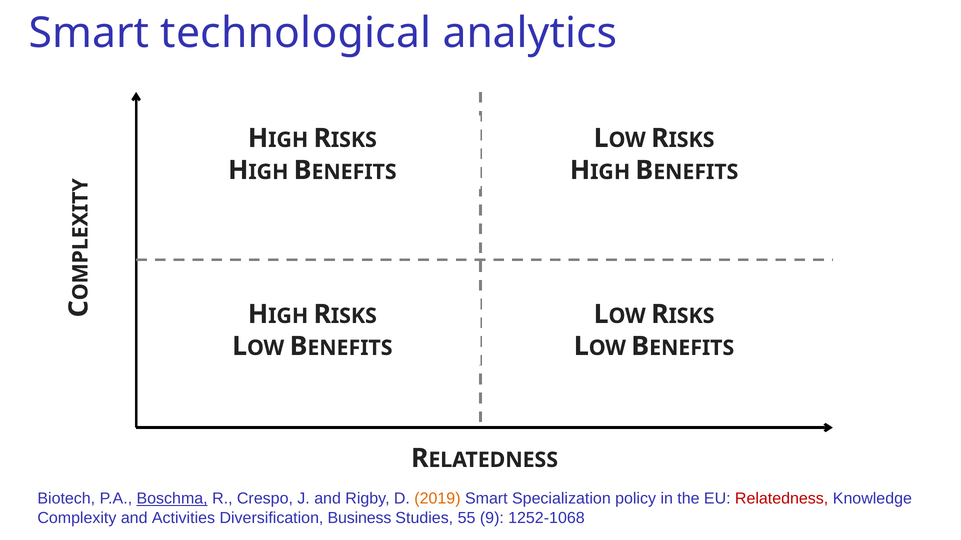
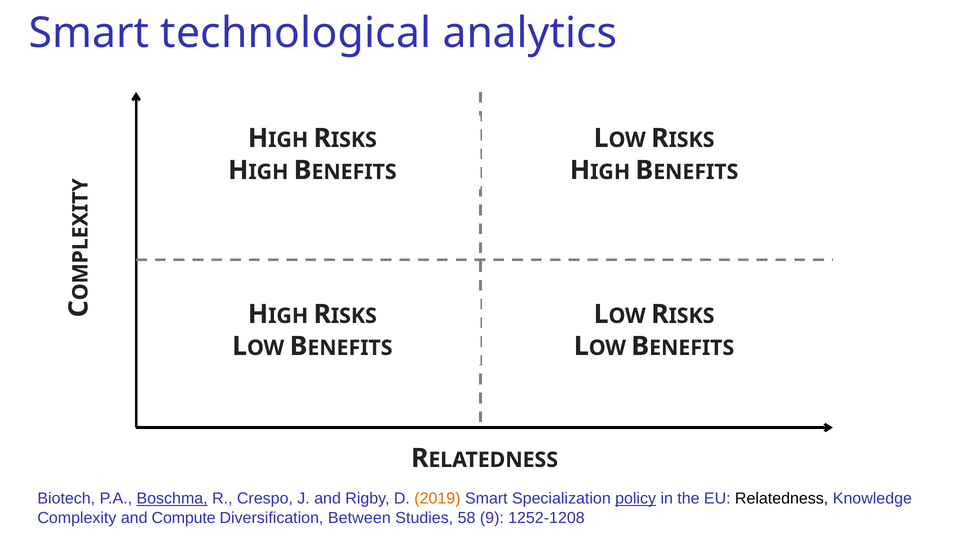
policy underline: none -> present
Relatedness at (782, 499) colour: red -> black
Activities: Activities -> Compute
Business: Business -> Between
55: 55 -> 58
1252-1068: 1252-1068 -> 1252-1208
